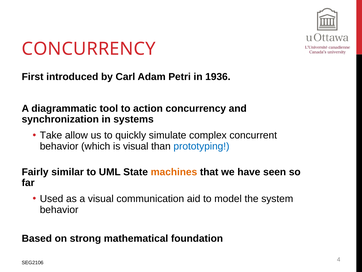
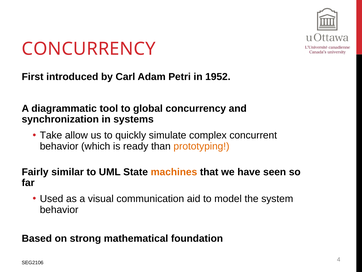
1936: 1936 -> 1952
action: action -> global
is visual: visual -> ready
prototyping colour: blue -> orange
